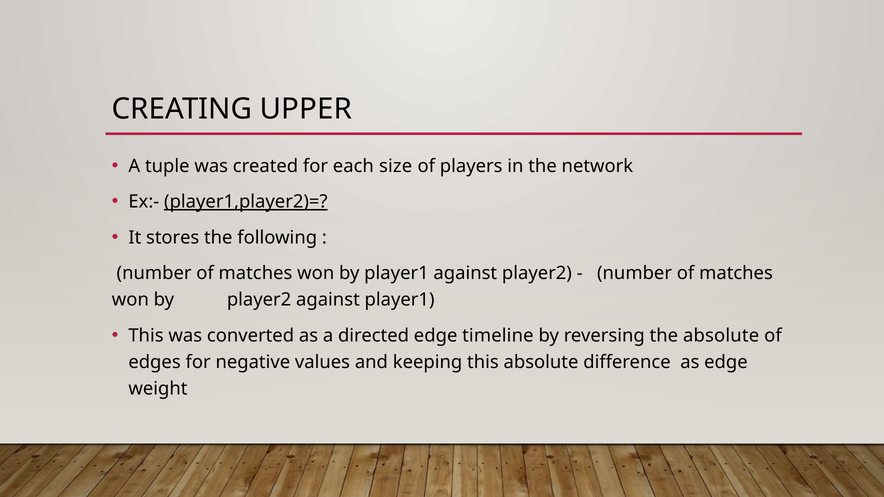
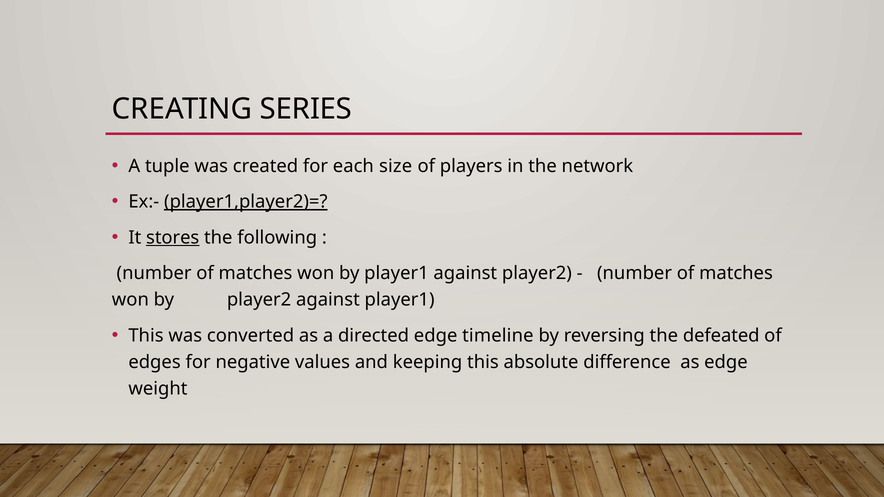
UPPER: UPPER -> SERIES
stores underline: none -> present
the absolute: absolute -> defeated
